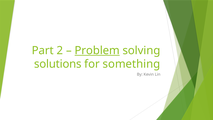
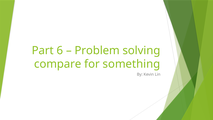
2: 2 -> 6
Problem underline: present -> none
solutions: solutions -> compare
